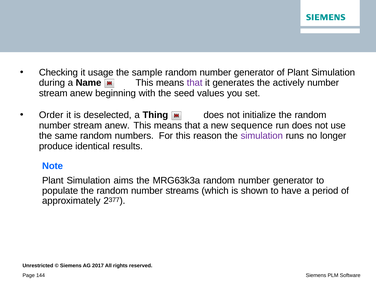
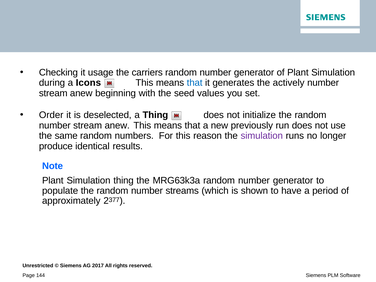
sample: sample -> carriers
Name: Name -> Icons
that at (195, 83) colour: purple -> blue
sequence: sequence -> previously
Simulation aims: aims -> thing
